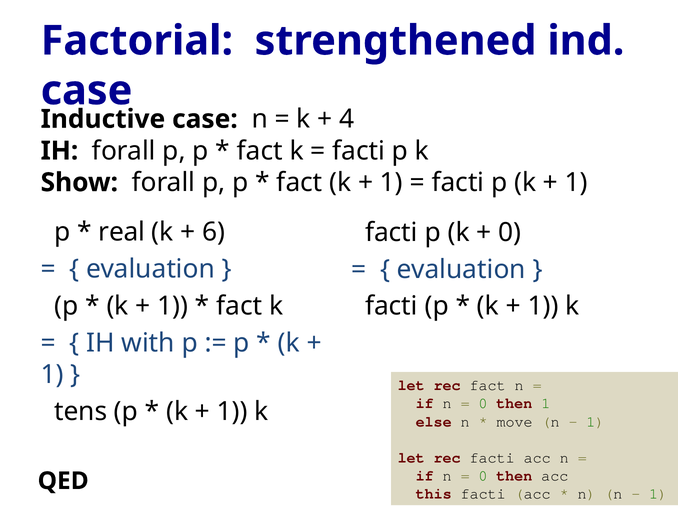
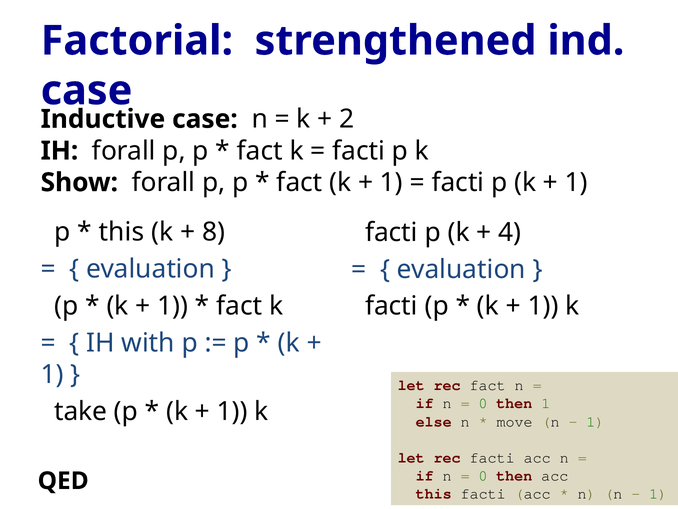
4: 4 -> 2
real at (122, 232): real -> this
6: 6 -> 8
0 at (510, 232): 0 -> 4
tens: tens -> take
